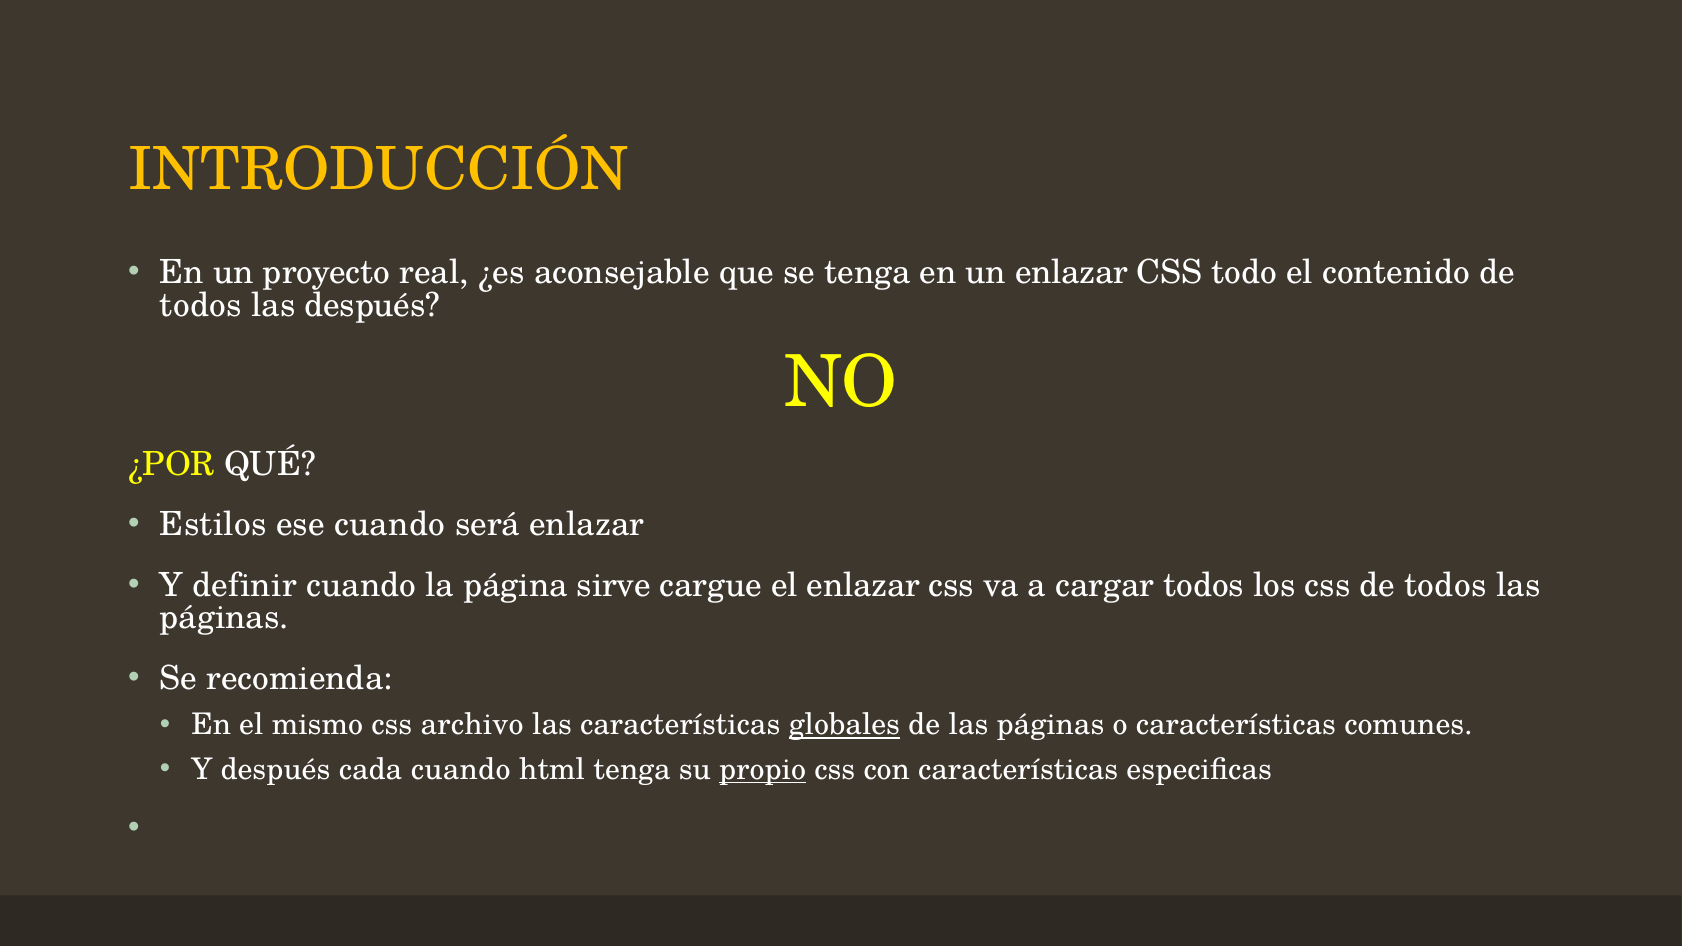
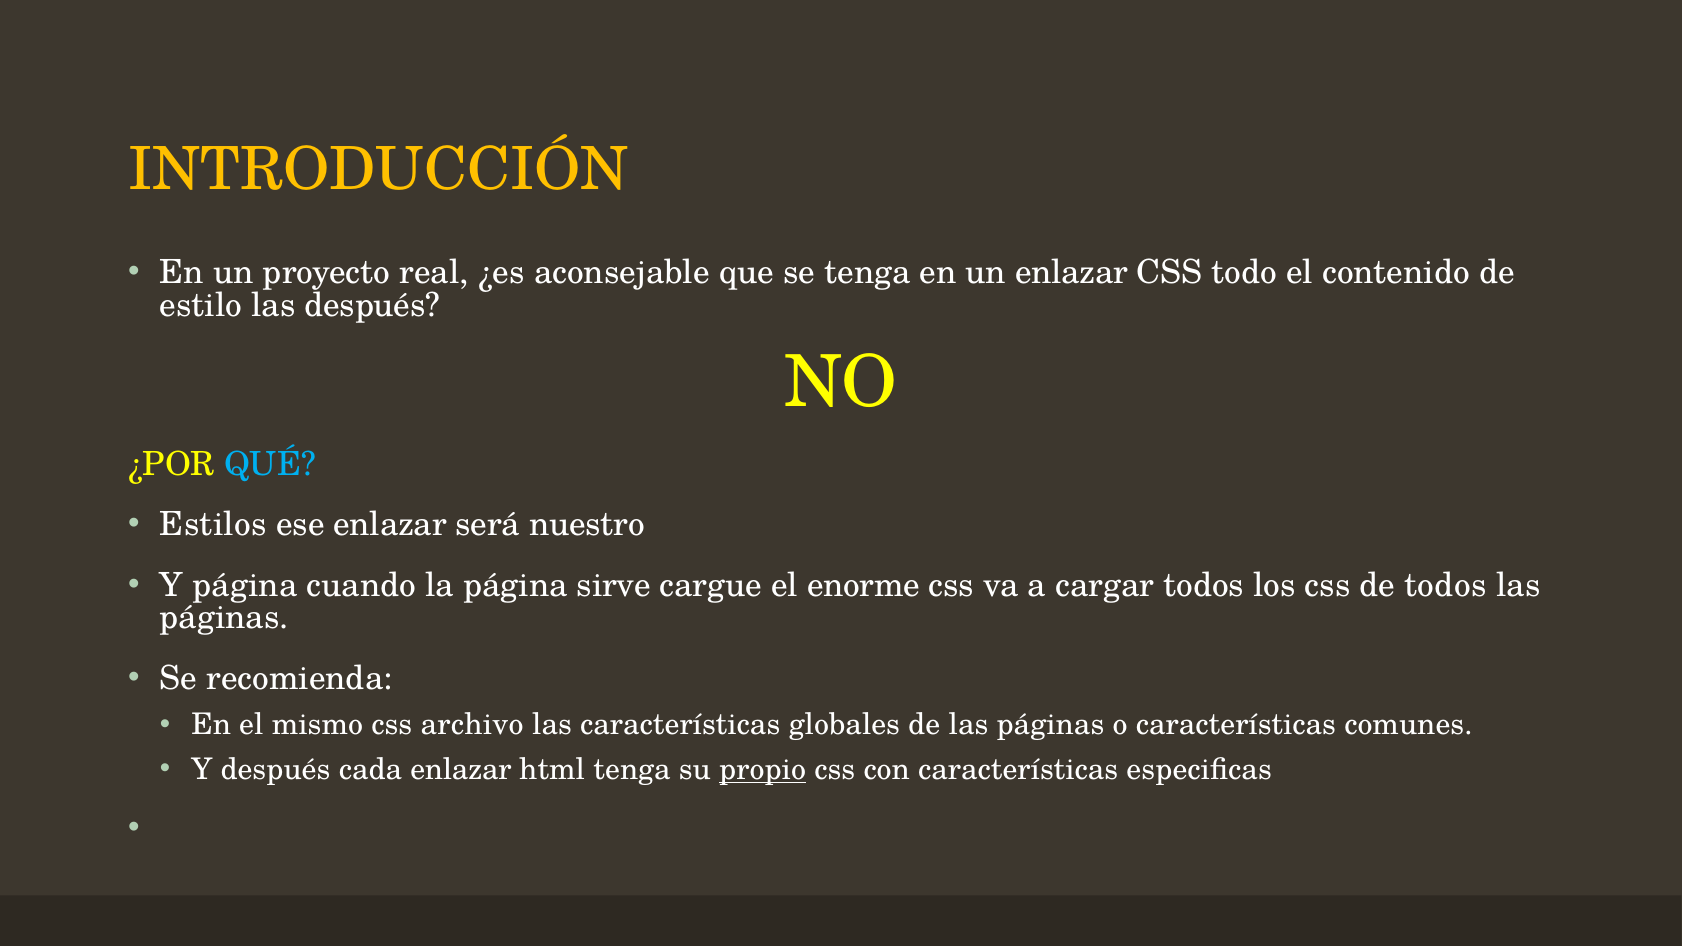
todos at (201, 305): todos -> estilo
QUÉ colour: white -> light blue
ese cuando: cuando -> enlazar
será enlazar: enlazar -> nuestro
Y definir: definir -> página
el enlazar: enlazar -> enorme
globales underline: present -> none
cada cuando: cuando -> enlazar
